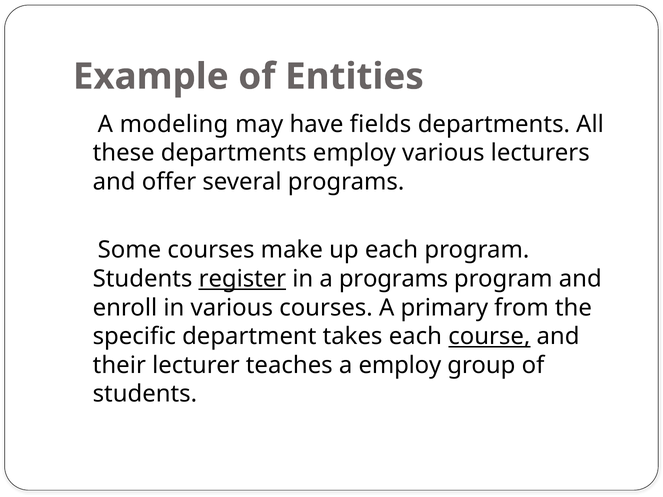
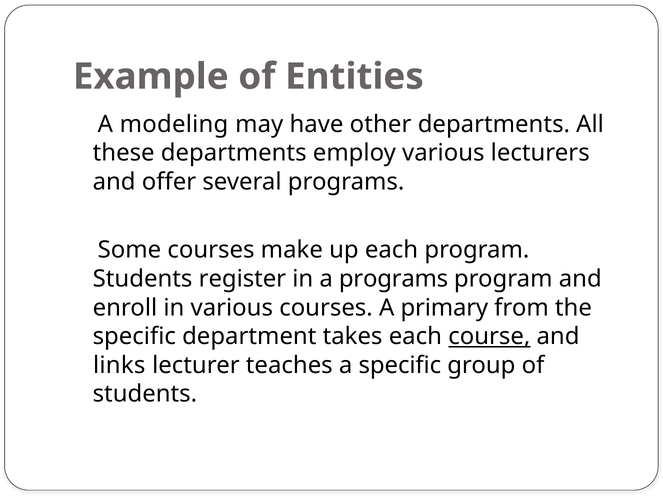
fields: fields -> other
register underline: present -> none
their: their -> links
a employ: employ -> specific
